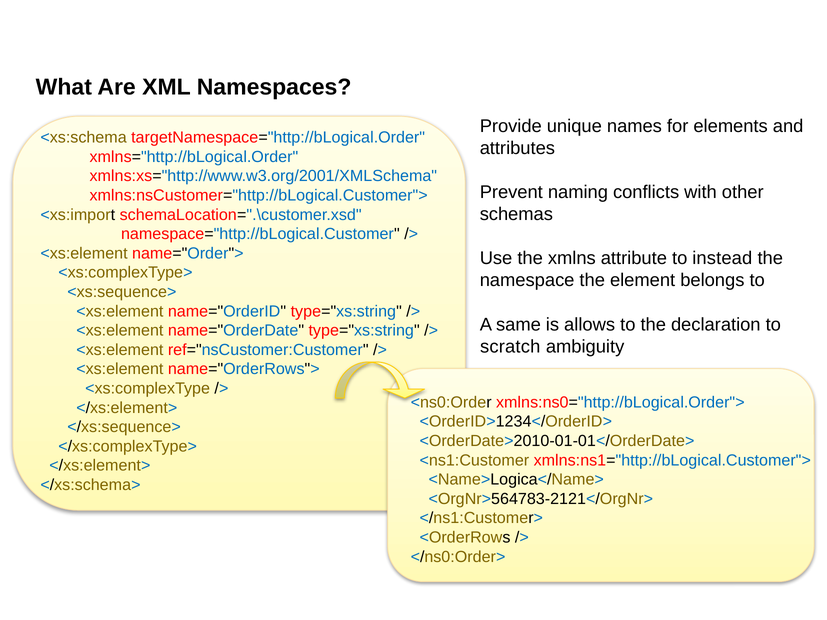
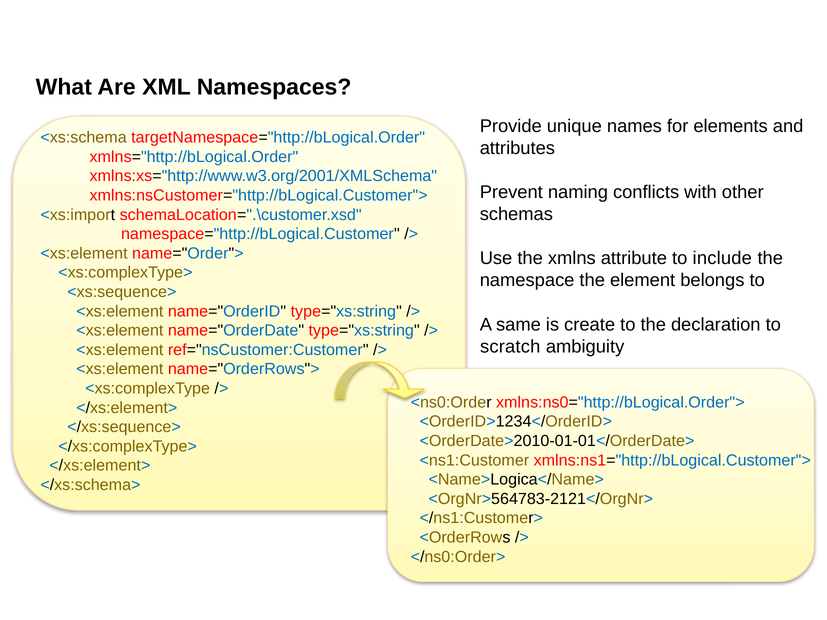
instead: instead -> include
allows: allows -> create
